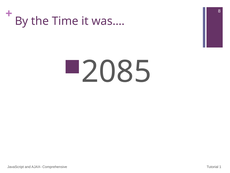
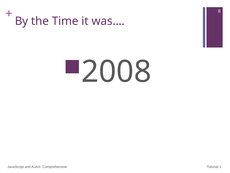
2085: 2085 -> 2008
